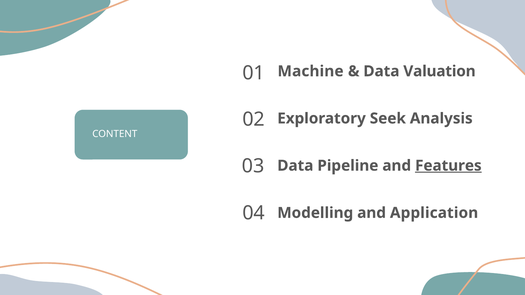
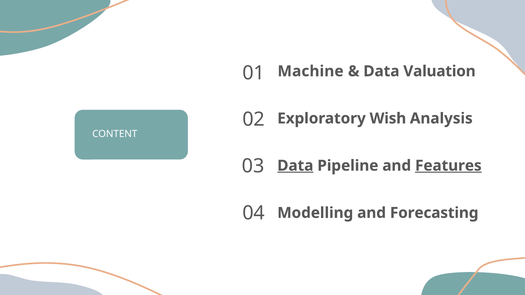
Seek: Seek -> Wish
Data at (295, 166) underline: none -> present
Application: Application -> Forecasting
